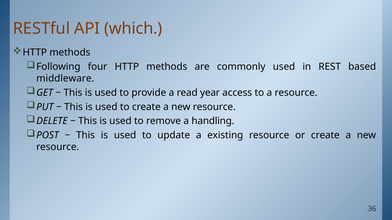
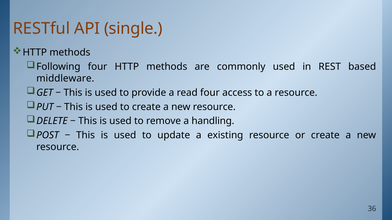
which: which -> single
read year: year -> four
